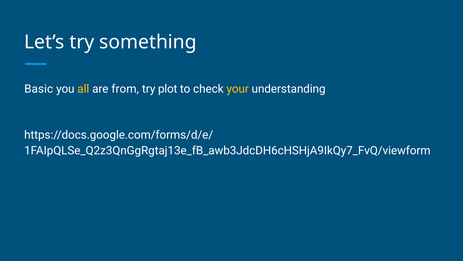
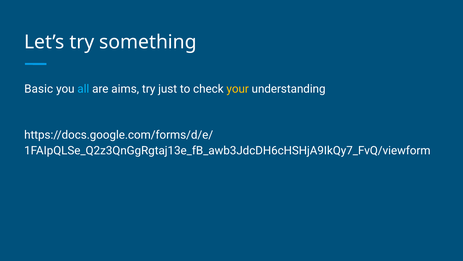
all colour: yellow -> light blue
from: from -> aims
plot: plot -> just
